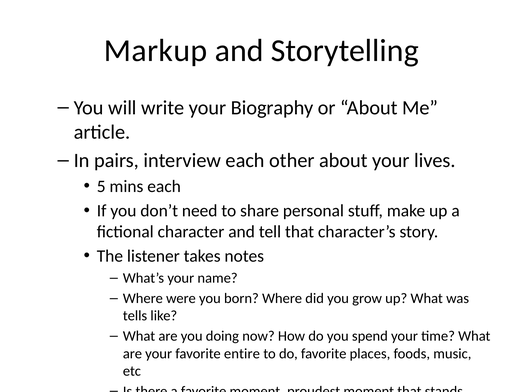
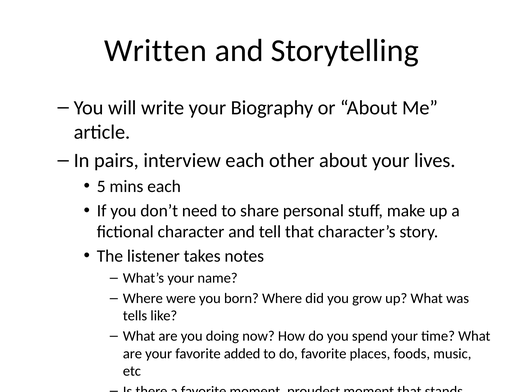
Markup: Markup -> Written
entire: entire -> added
